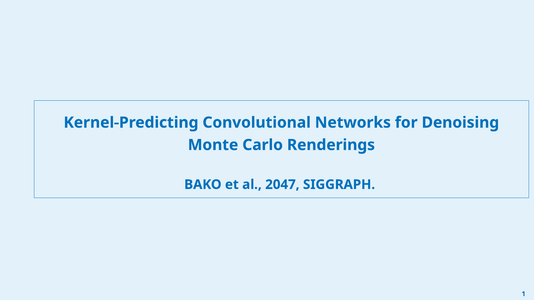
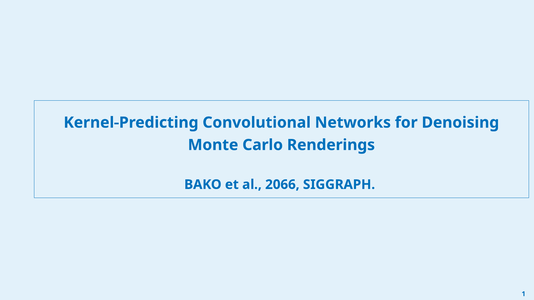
2047: 2047 -> 2066
